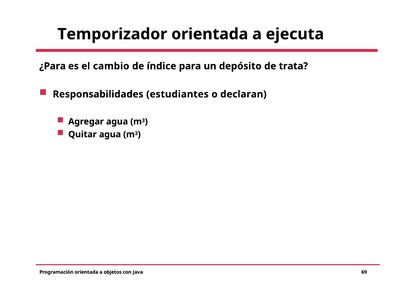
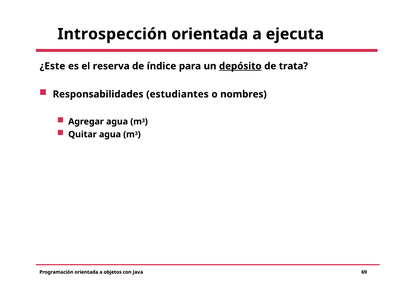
Temporizador: Temporizador -> Introspección
¿Para: ¿Para -> ¿Este
cambio: cambio -> reserva
depósito underline: none -> present
declaran: declaran -> nombres
